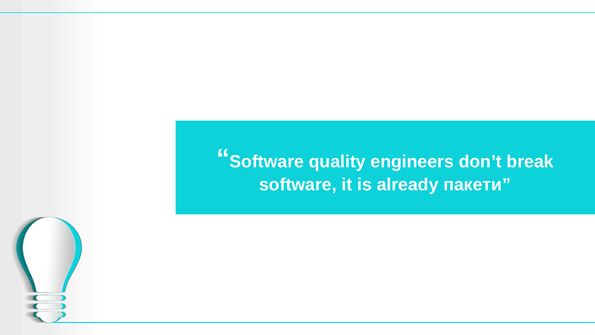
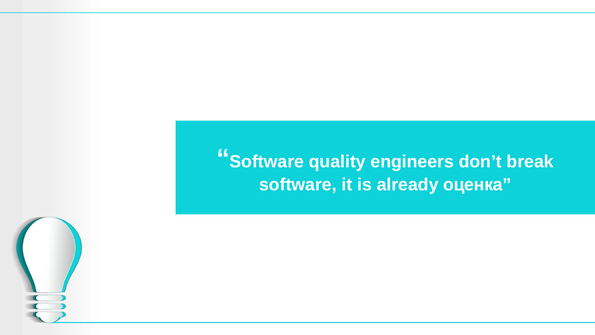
пакети: пакети -> оценка
